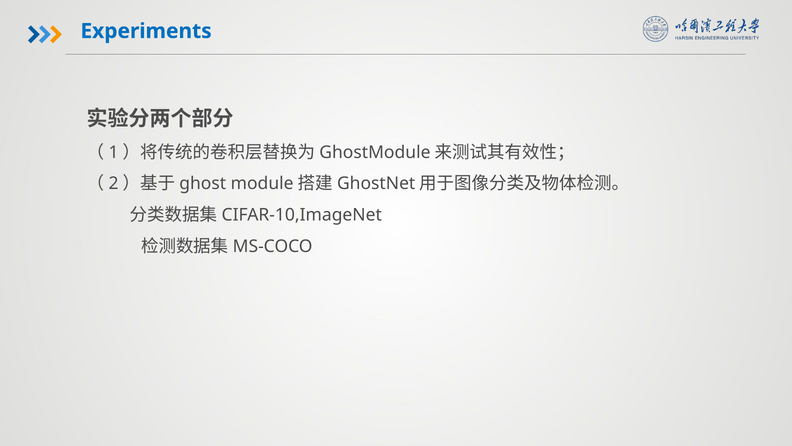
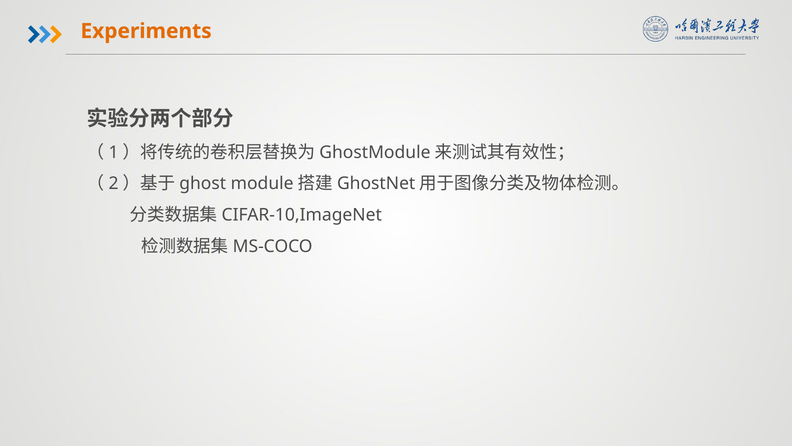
Experiments colour: blue -> orange
